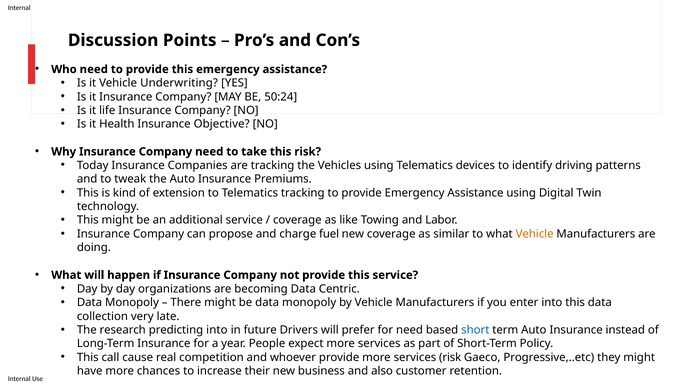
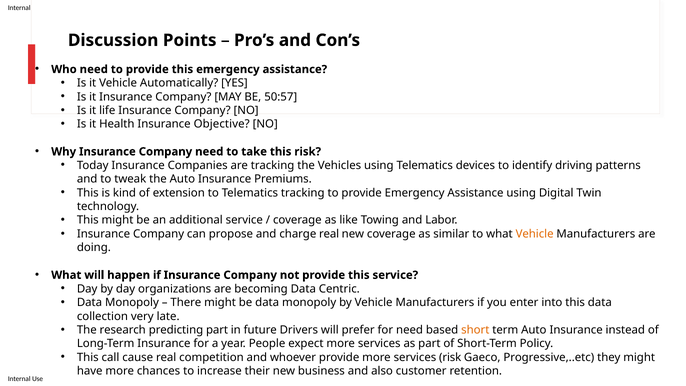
Underwriting: Underwriting -> Automatically
50:24: 50:24 -> 50:57
charge fuel: fuel -> real
predicting into: into -> part
short colour: blue -> orange
